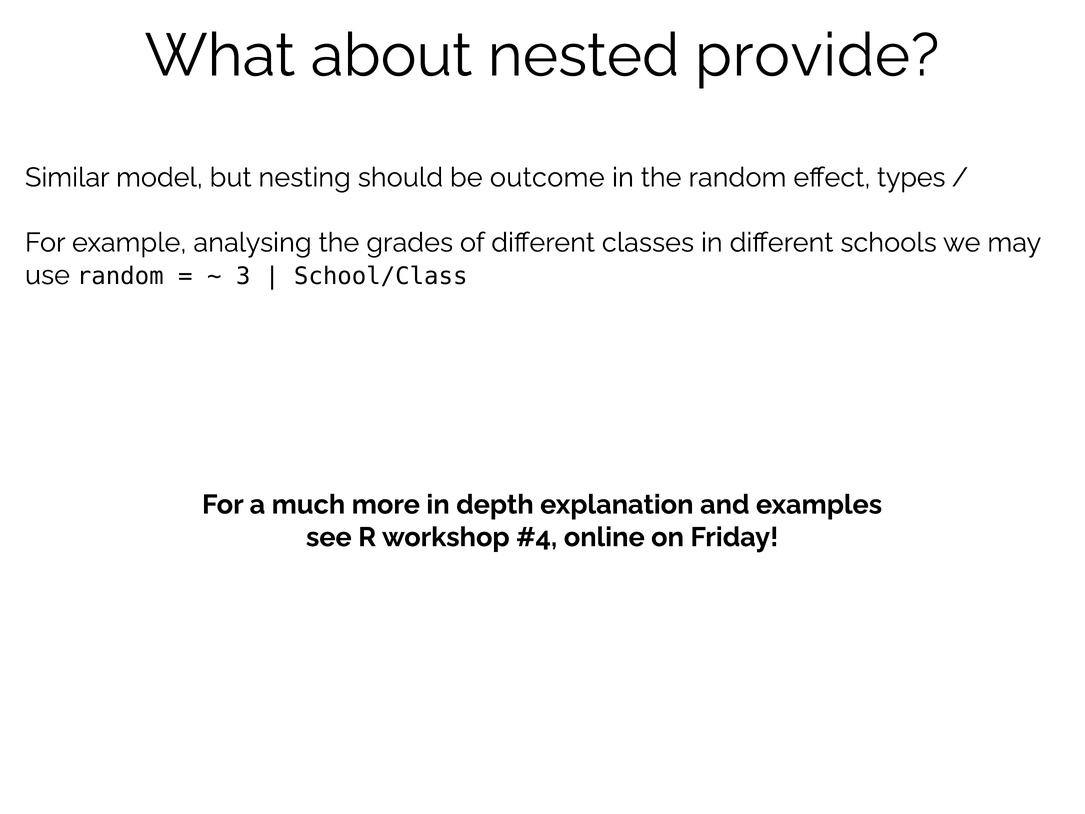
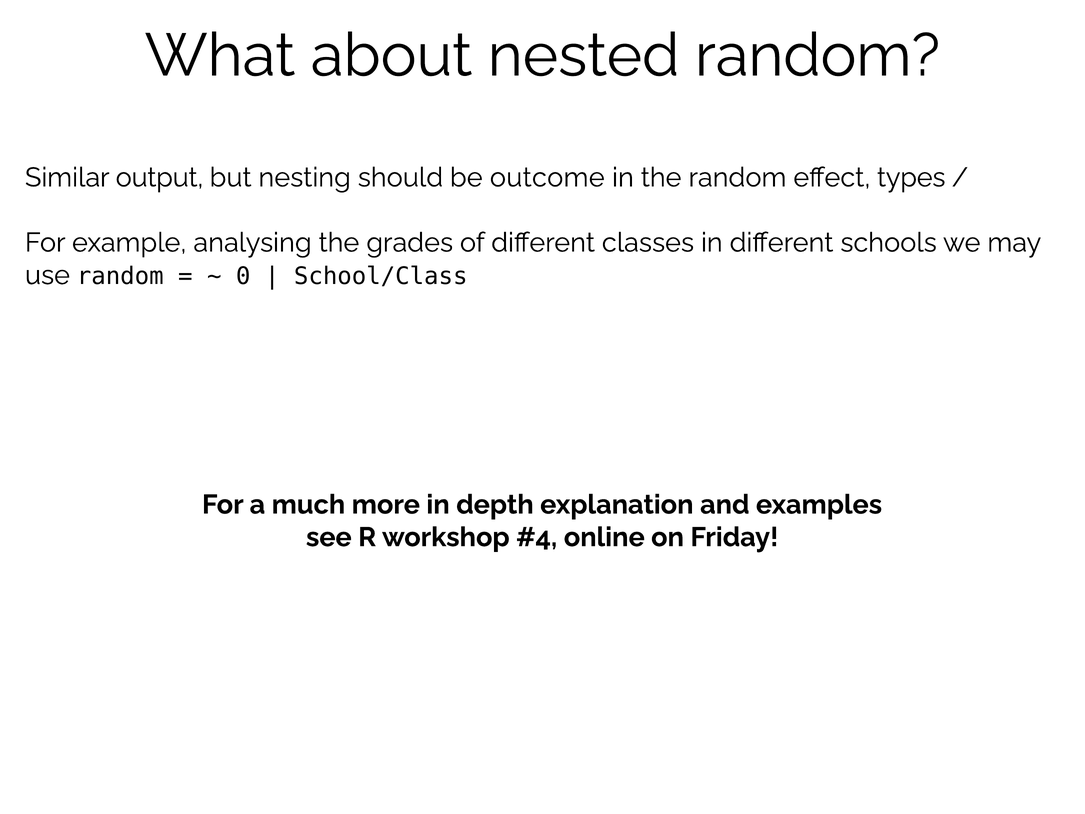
nested provide: provide -> random
model: model -> output
3: 3 -> 0
